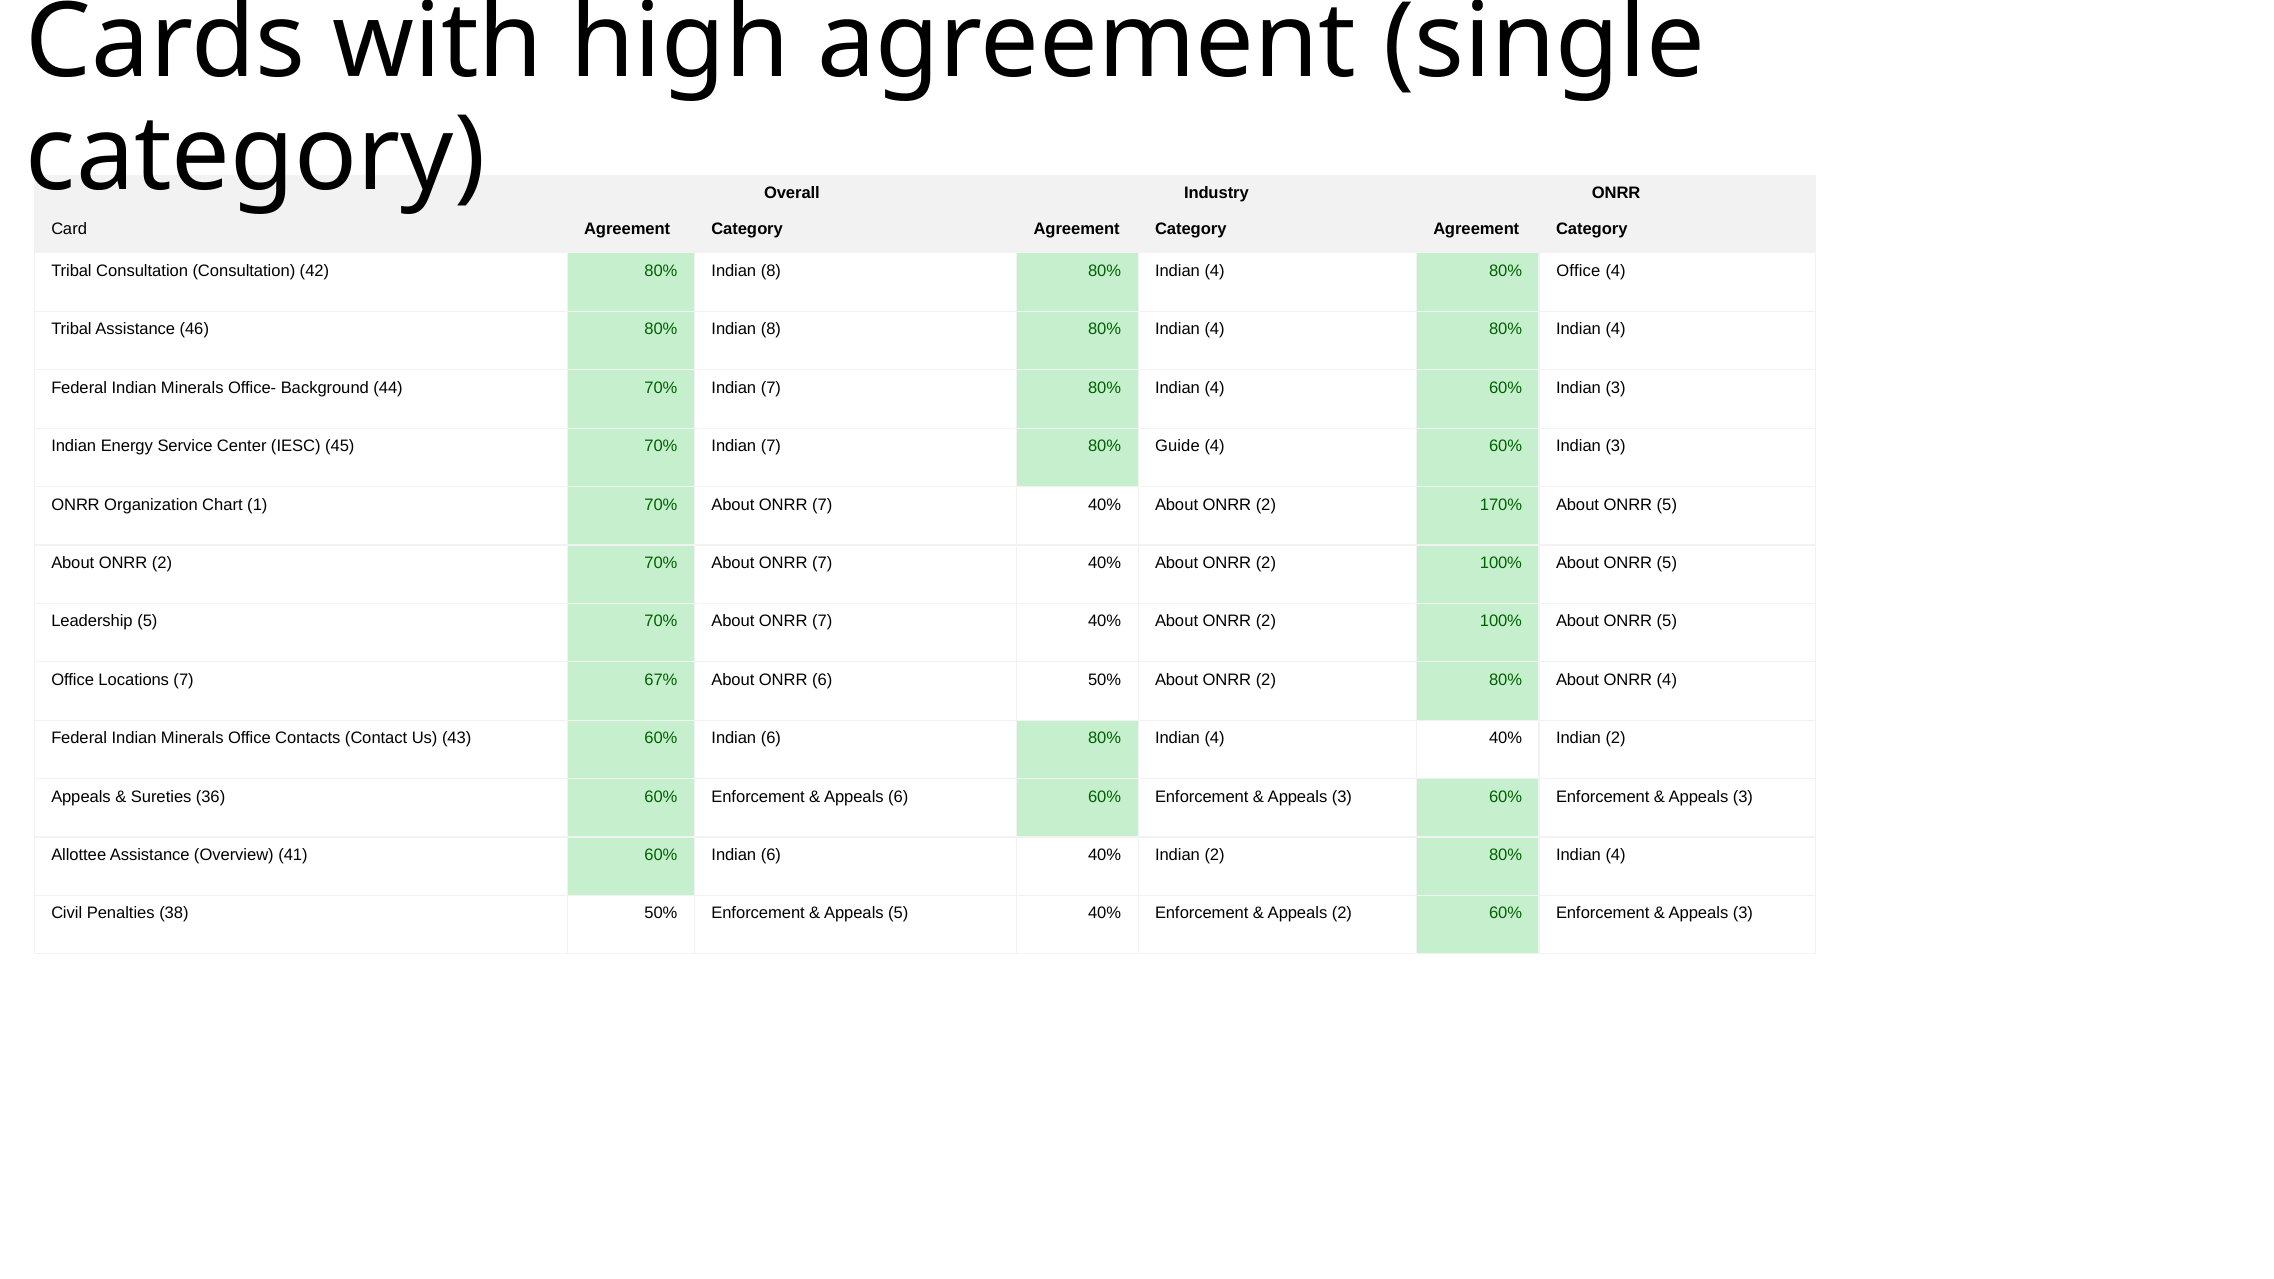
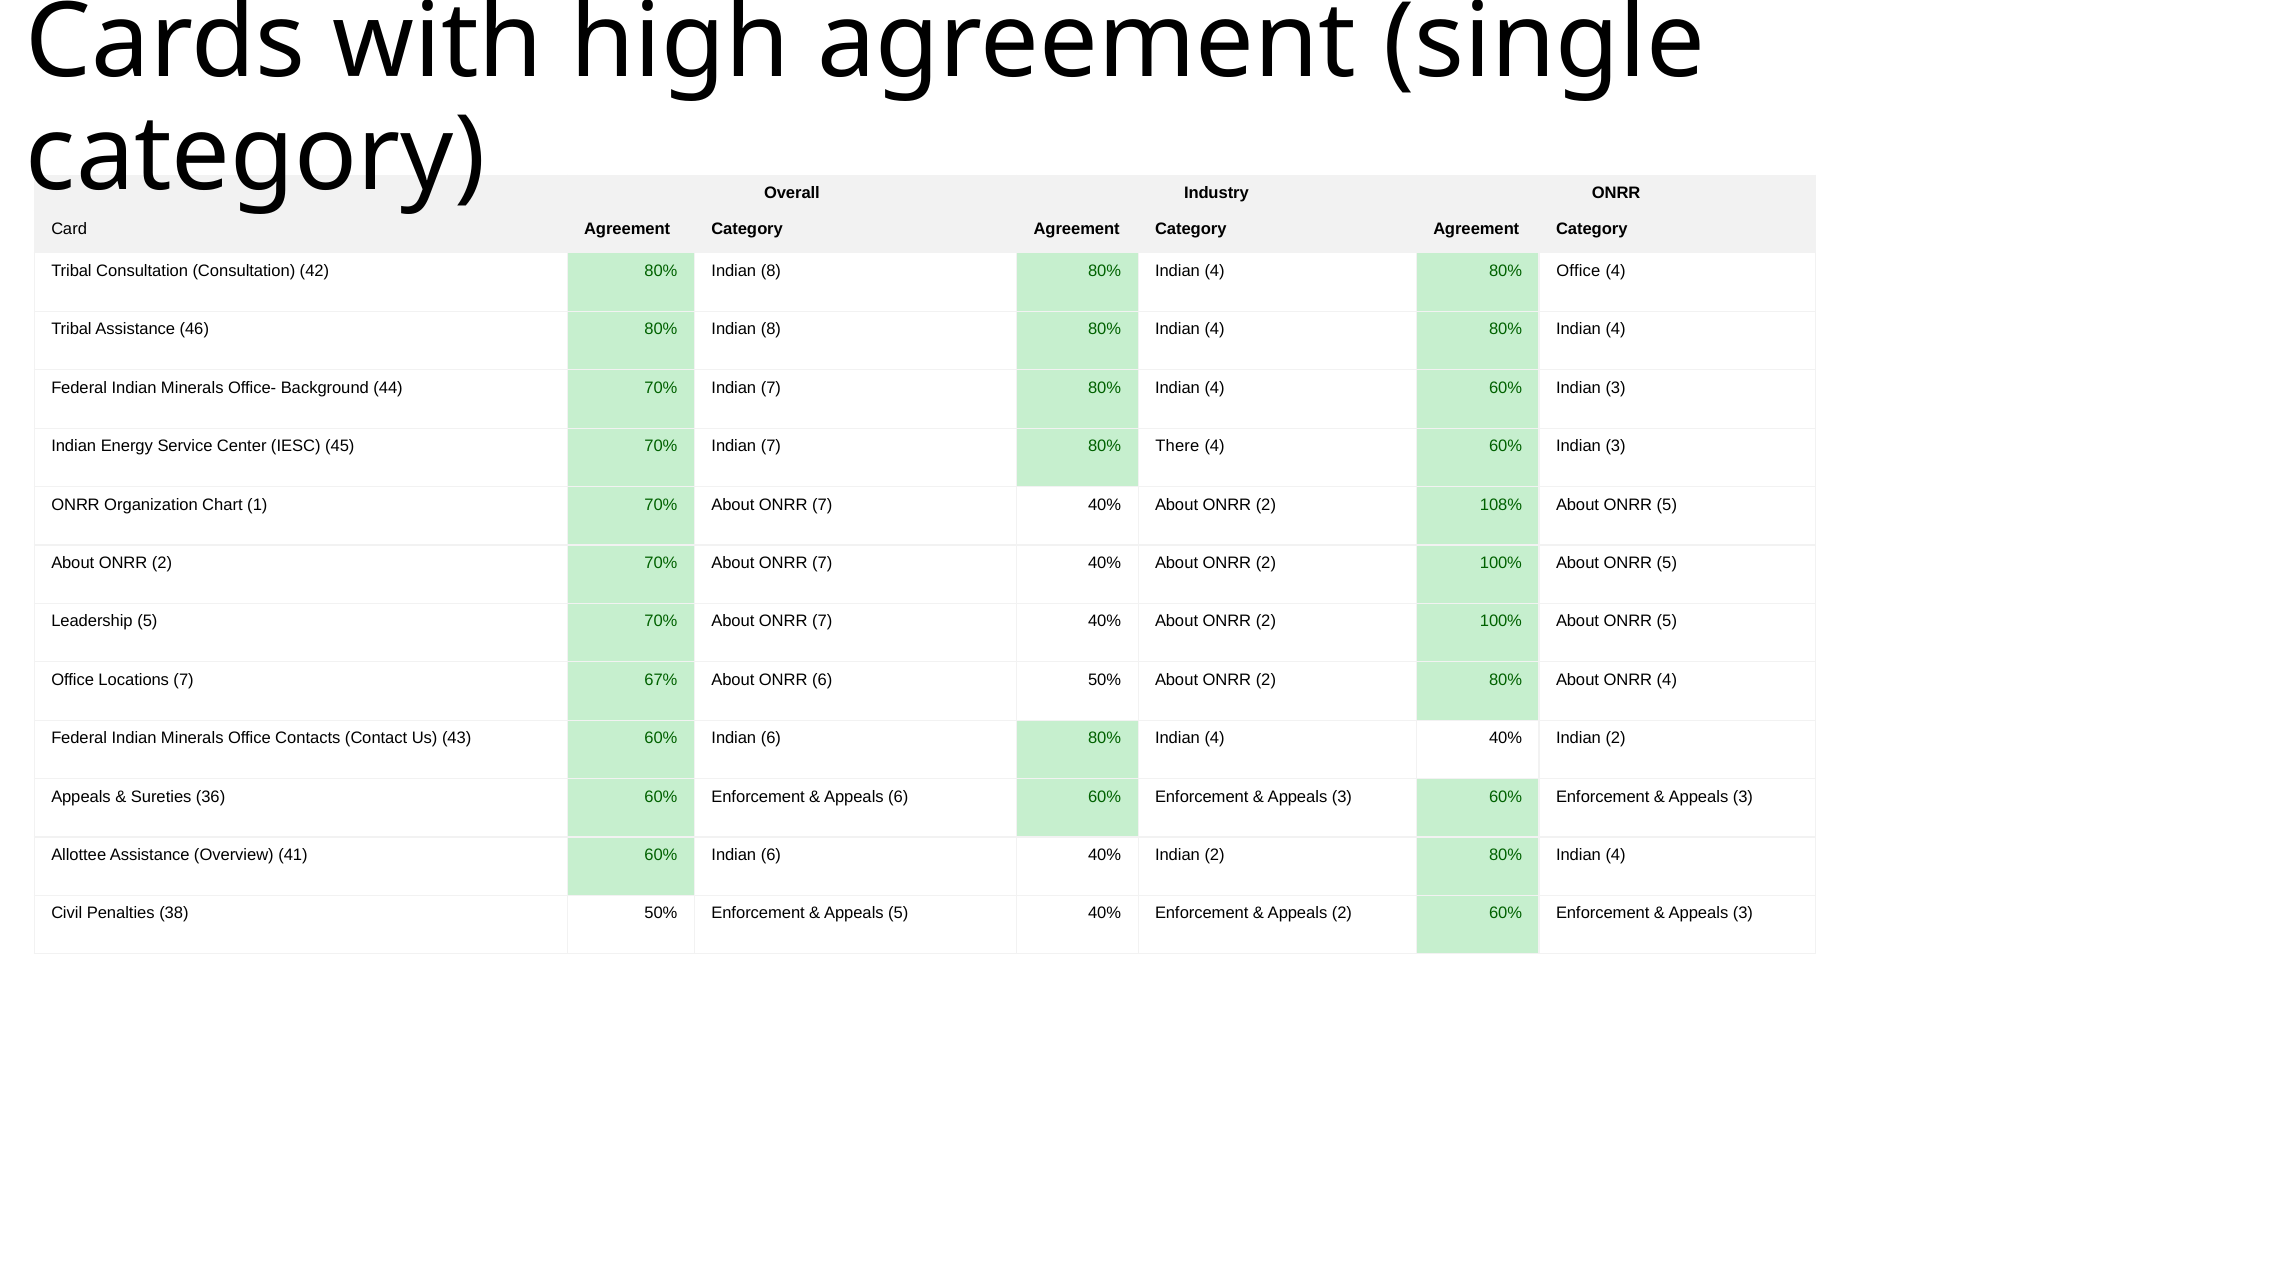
Guide: Guide -> There
170%: 170% -> 108%
